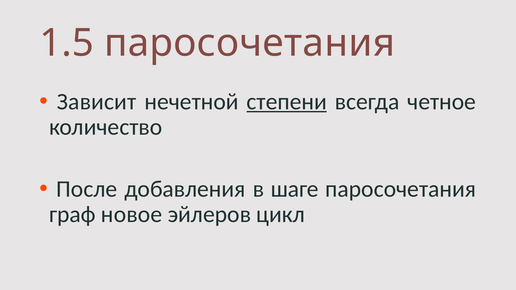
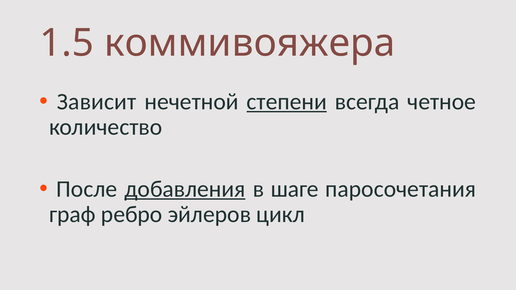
1.5 паросочетания: паросочетания -> коммивояжера
добавления underline: none -> present
новое: новое -> ребро
